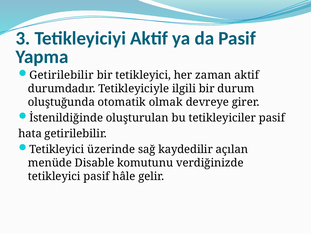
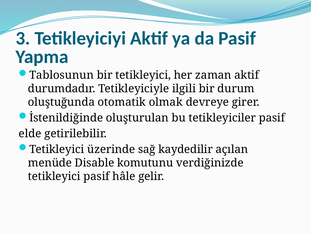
Getirilebilir at (62, 75): Getirilebilir -> Tablosunun
hata: hata -> elde
